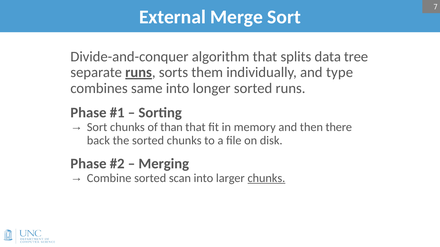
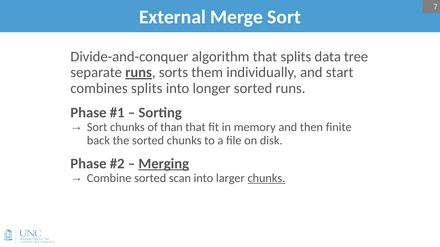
type: type -> start
combines same: same -> splits
there: there -> finite
Merging underline: none -> present
